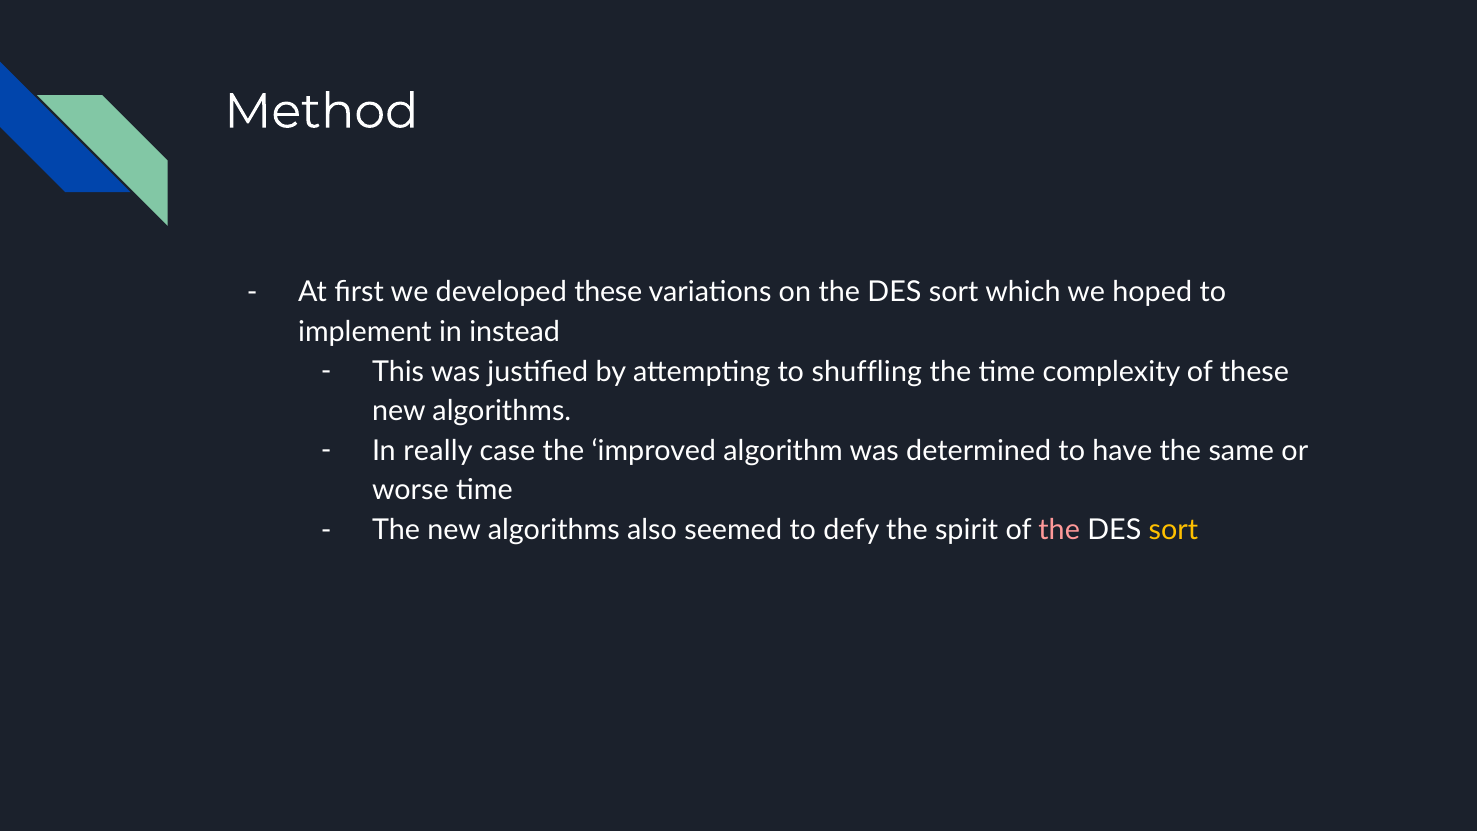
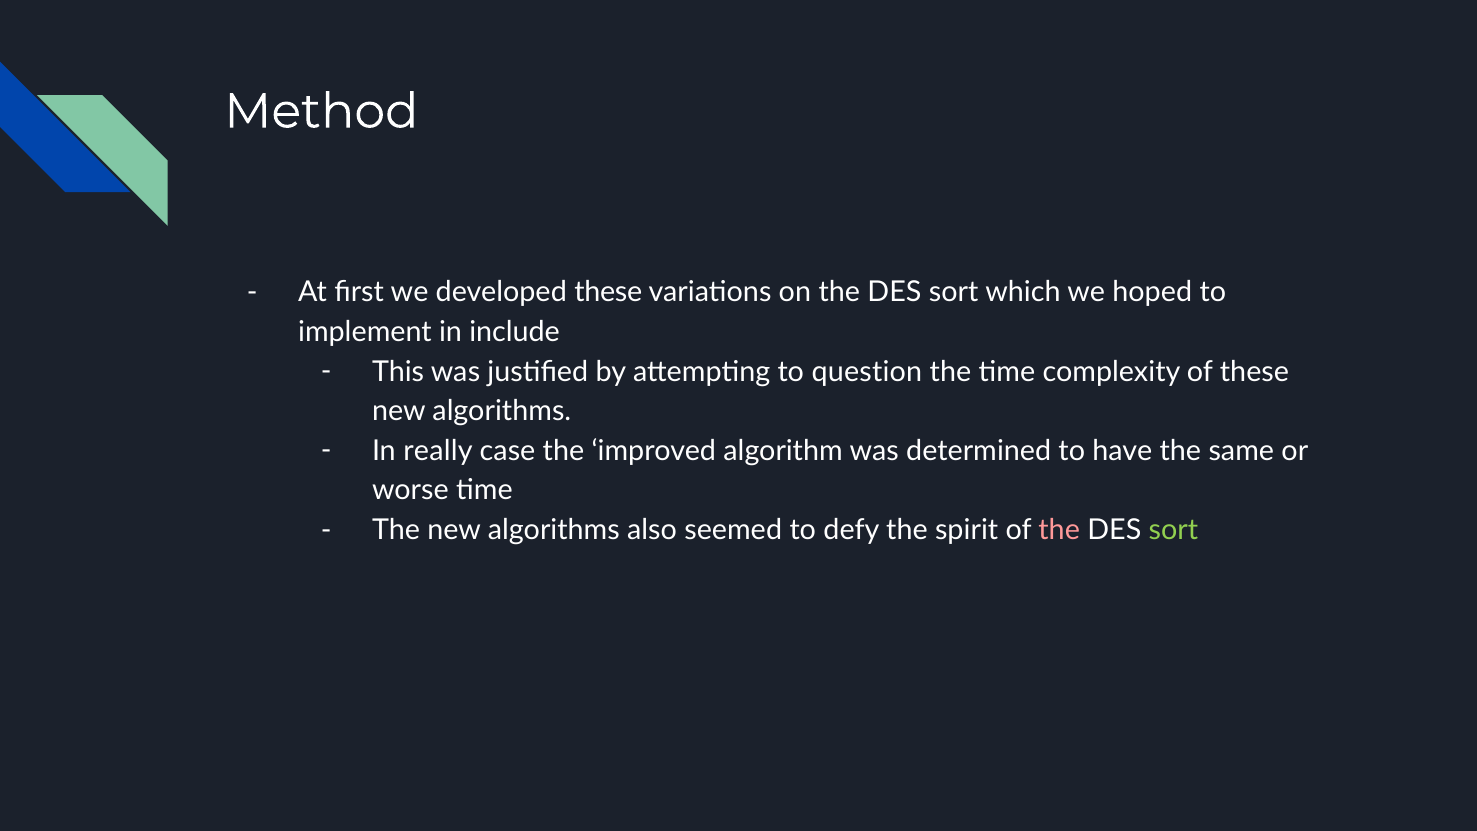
instead: instead -> include
shuffling: shuffling -> question
sort at (1173, 530) colour: yellow -> light green
